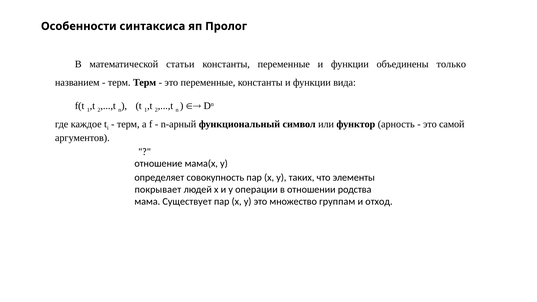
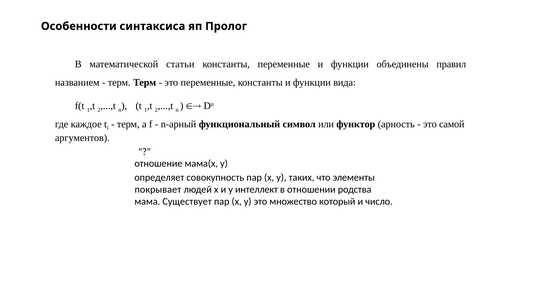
только: только -> правил
операции: операции -> интеллект
группам: группам -> который
отход: отход -> число
